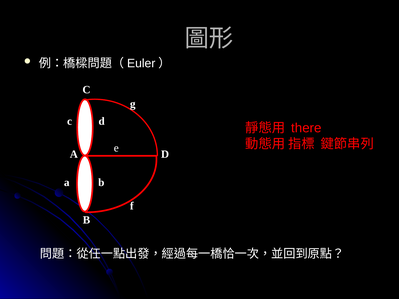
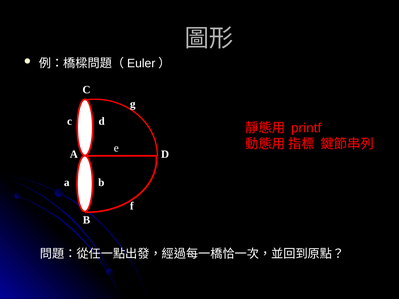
there: there -> printf
